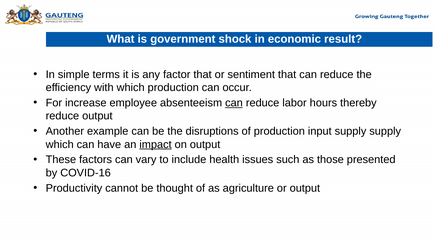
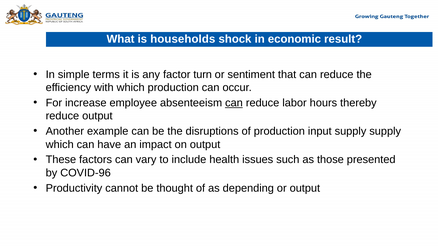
government: government -> households
factor that: that -> turn
impact underline: present -> none
COVID-16: COVID-16 -> COVID-96
agriculture: agriculture -> depending
